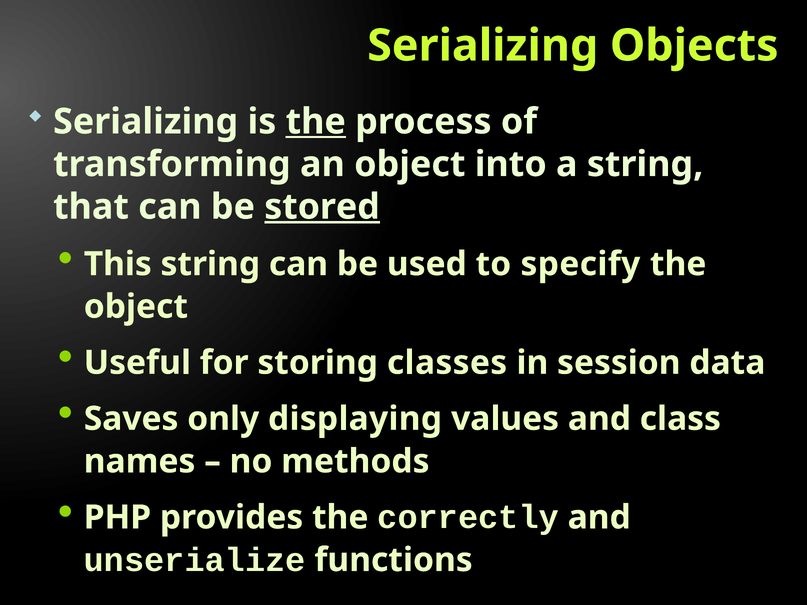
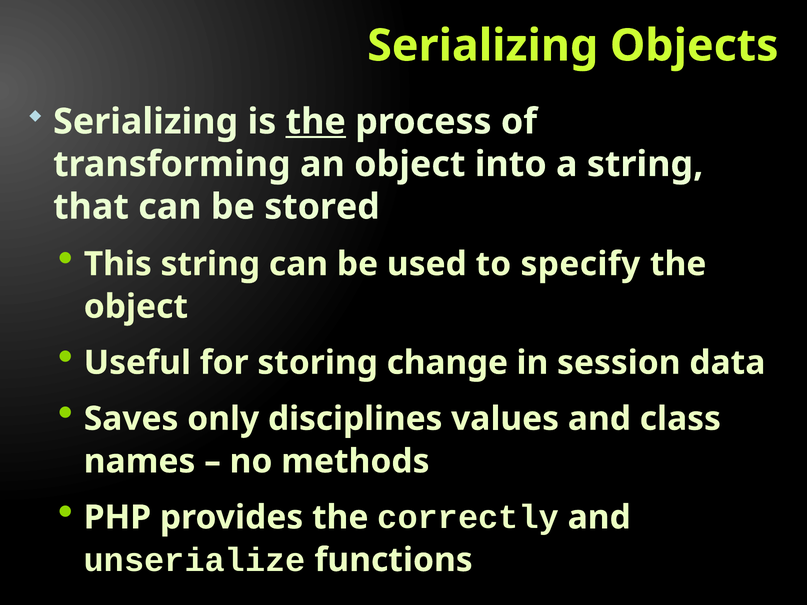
stored underline: present -> none
classes: classes -> change
displaying: displaying -> disciplines
